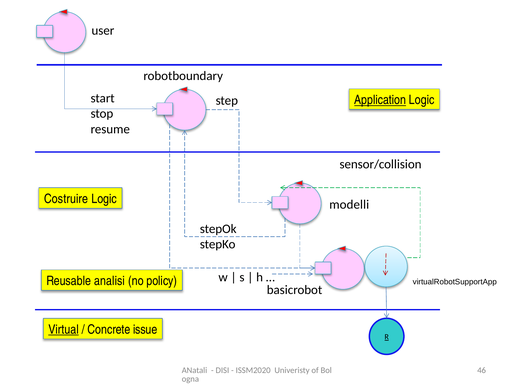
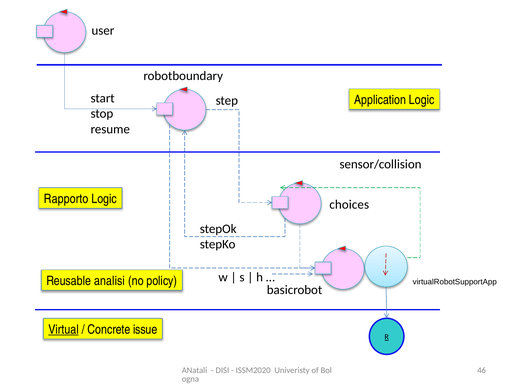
Application underline: present -> none
Costruire: Costruire -> Rapporto
modelli: modelli -> choices
